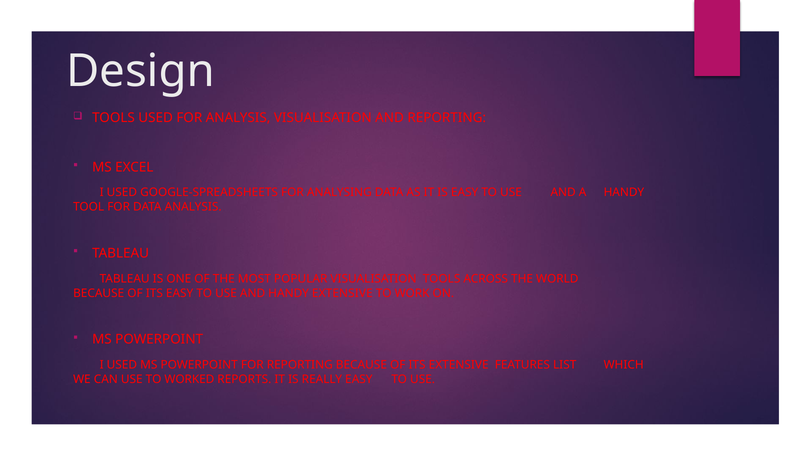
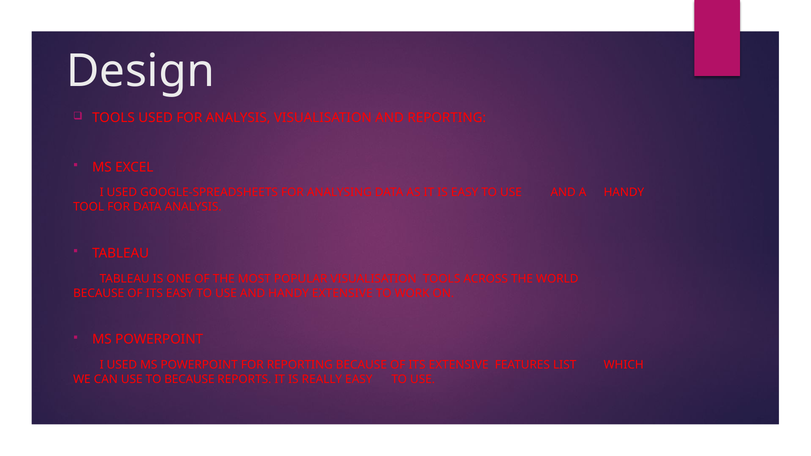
TO WORKED: WORKED -> BECAUSE
